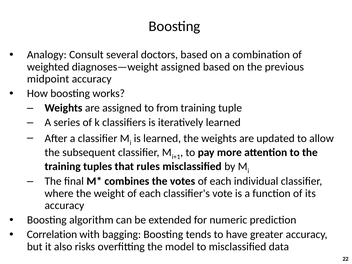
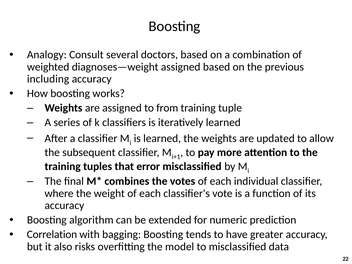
midpoint: midpoint -> including
rules: rules -> error
